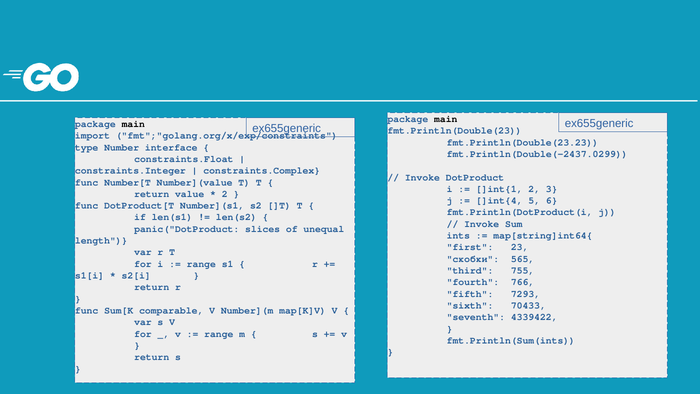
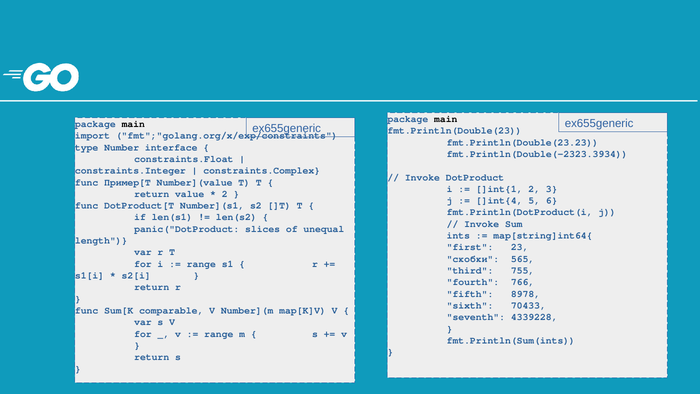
fmt.Println(Double(-2437.0299: fmt.Println(Double(-2437.0299 -> fmt.Println(Double(-2323.3934
Number[T: Number[T -> Пример[T
7293: 7293 -> 8978
4339422: 4339422 -> 4339228
